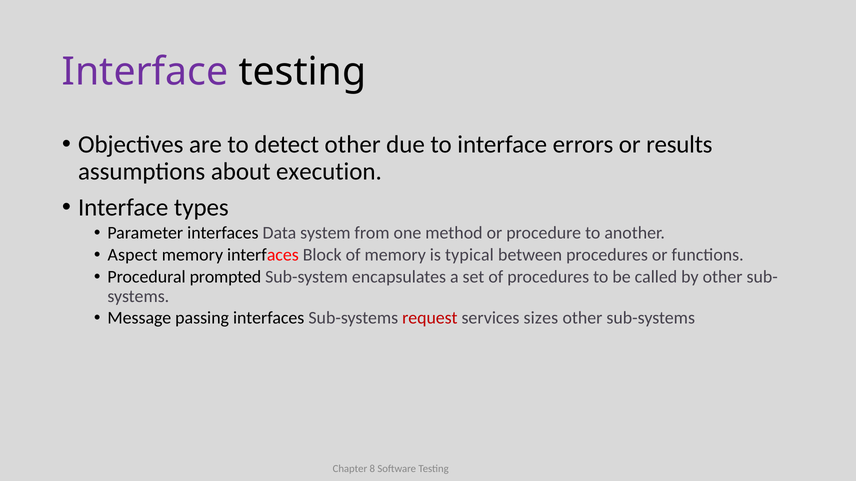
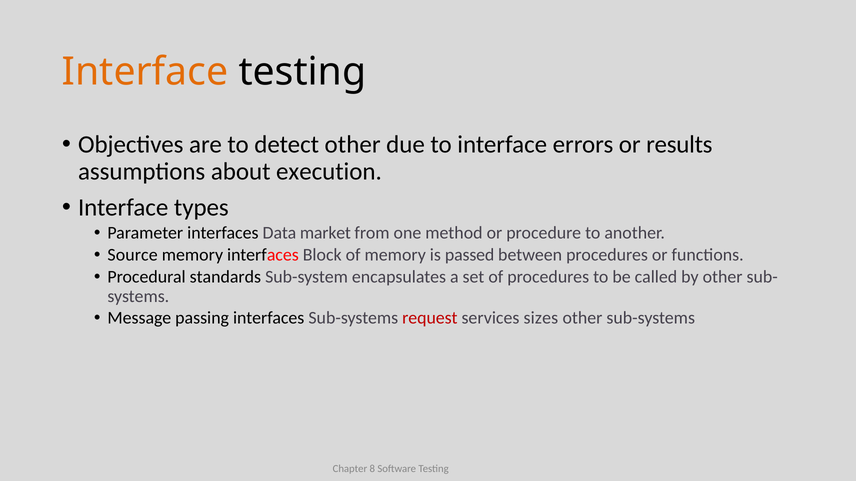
Interface at (145, 72) colour: purple -> orange
system: system -> market
Aspect: Aspect -> Source
typical: typical -> passed
prompted: prompted -> standards
